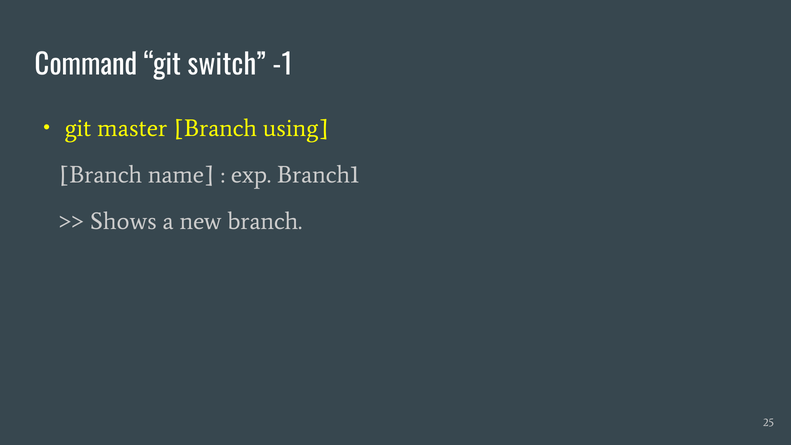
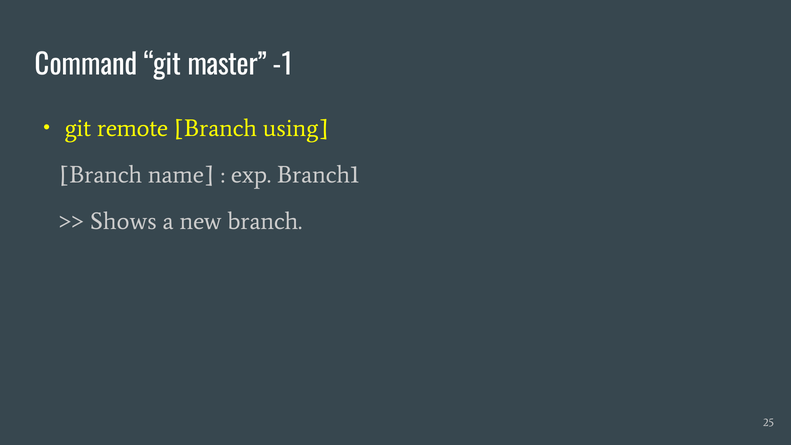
switch: switch -> master
master: master -> remote
